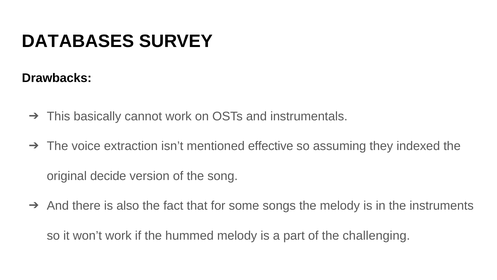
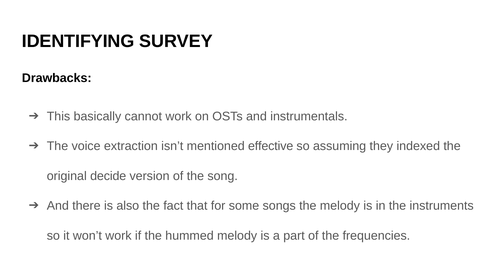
DATABASES: DATABASES -> IDENTIFYING
challenging: challenging -> frequencies
